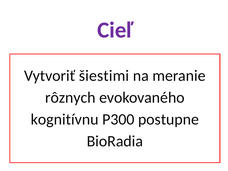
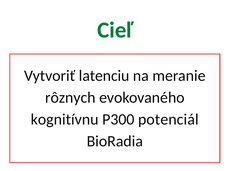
Cieľ colour: purple -> green
šiestimi: šiestimi -> latenciu
postupne: postupne -> potenciál
